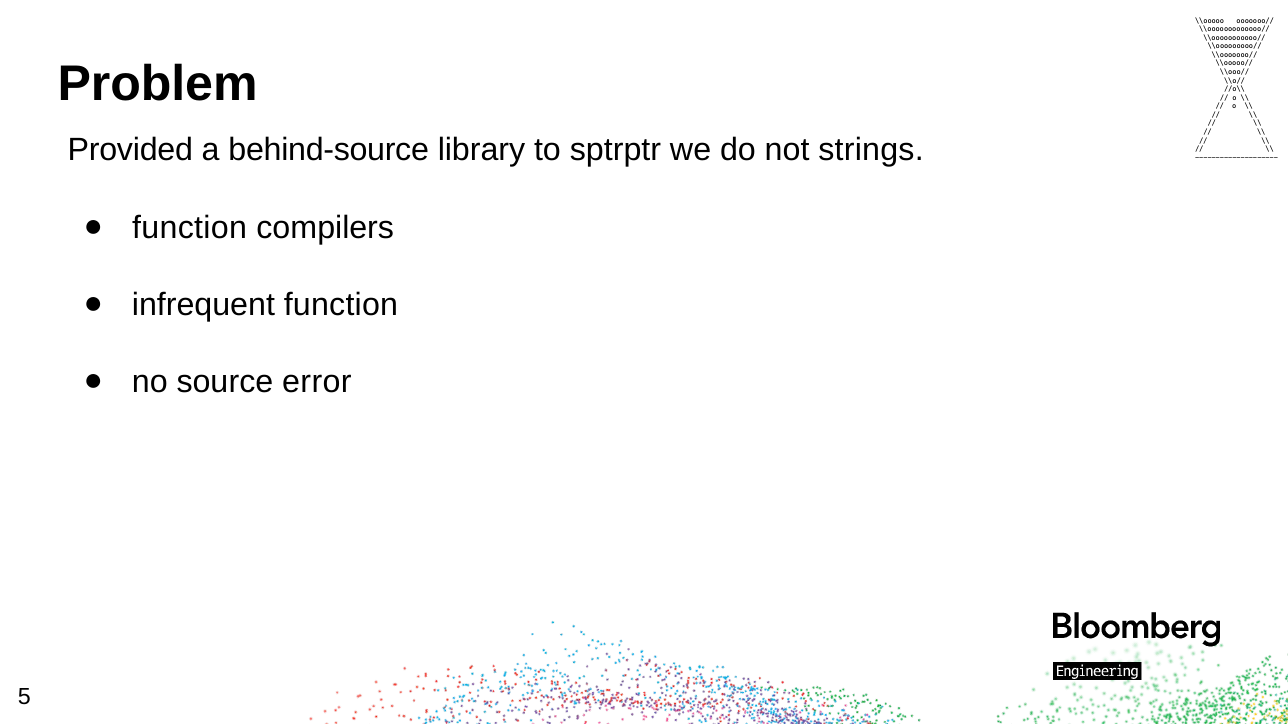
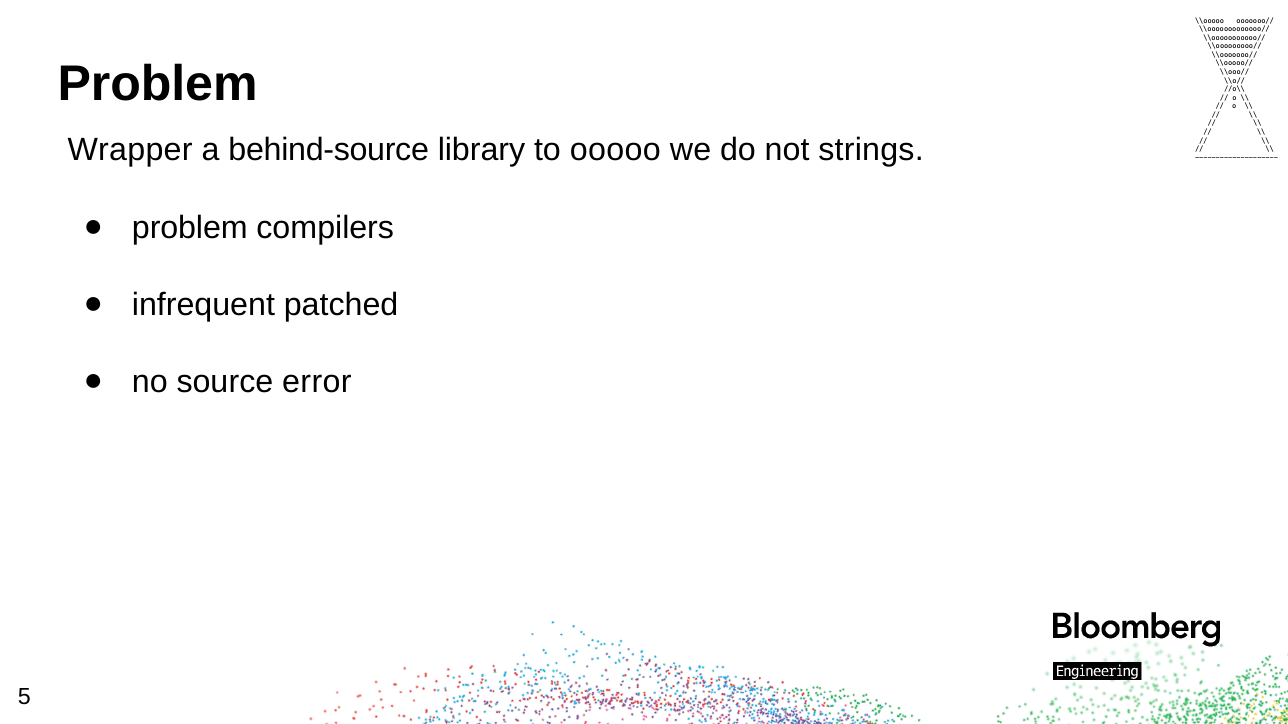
Provided: Provided -> Wrapper
sptrptr: sptrptr -> ooooo
function at (190, 228): function -> problem
infrequent function: function -> patched
